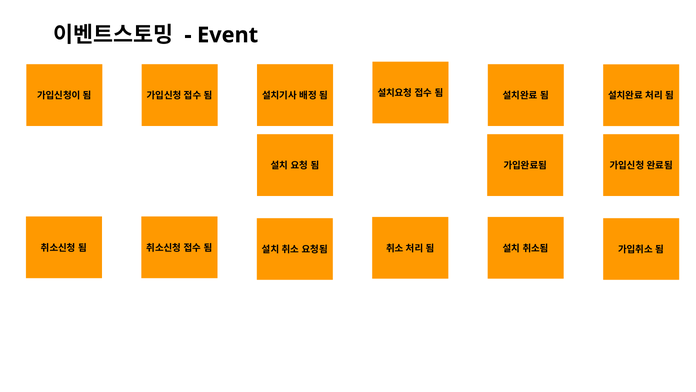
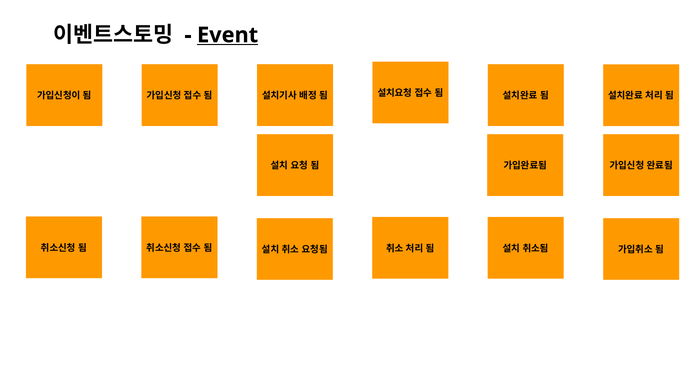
Event underline: none -> present
